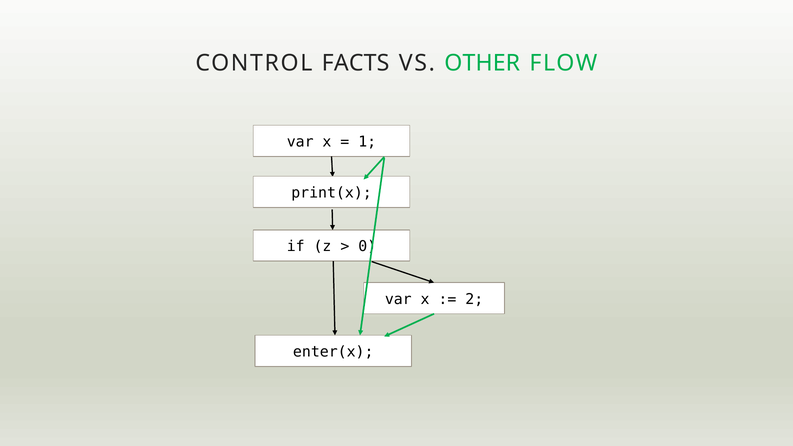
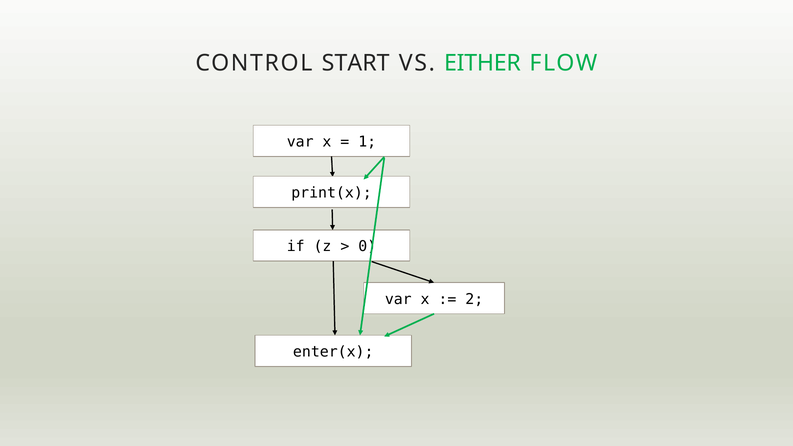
FACTS: FACTS -> START
OTHER: OTHER -> EITHER
